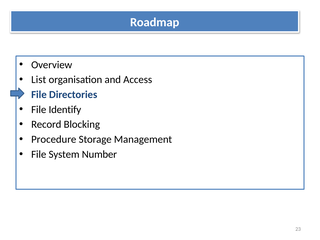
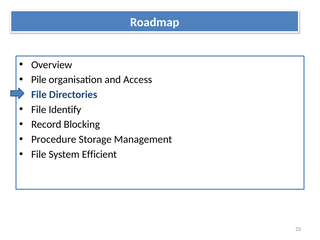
List: List -> Pile
Number: Number -> Efficient
